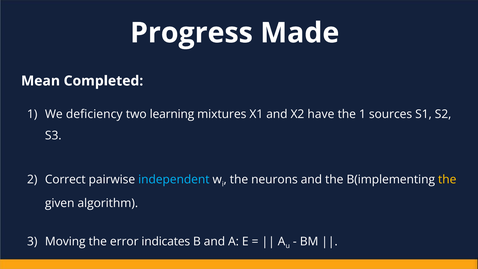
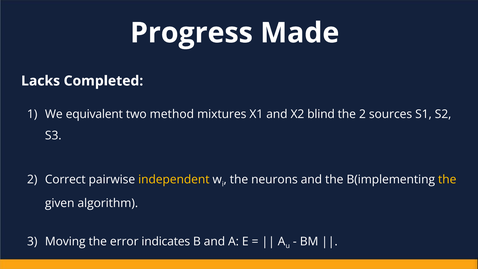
Mean: Mean -> Lacks
deficiency: deficiency -> equivalent
learning: learning -> method
have: have -> blind
the 1: 1 -> 2
independent colour: light blue -> yellow
